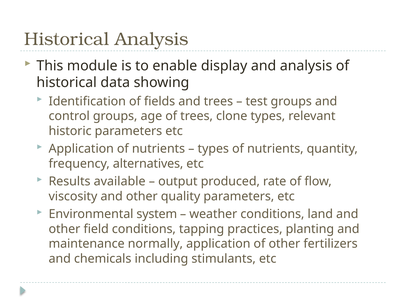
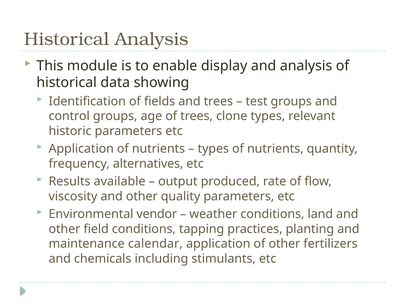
system: system -> vendor
normally: normally -> calendar
